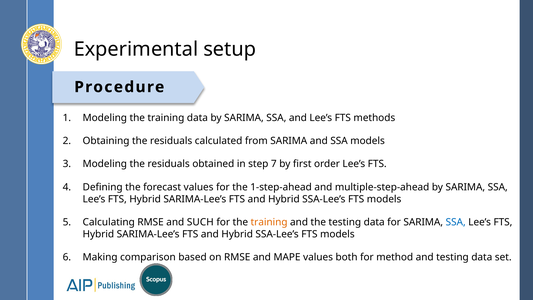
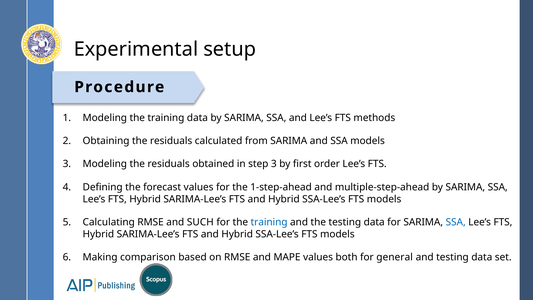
step 7: 7 -> 3
training at (269, 222) colour: orange -> blue
method: method -> general
